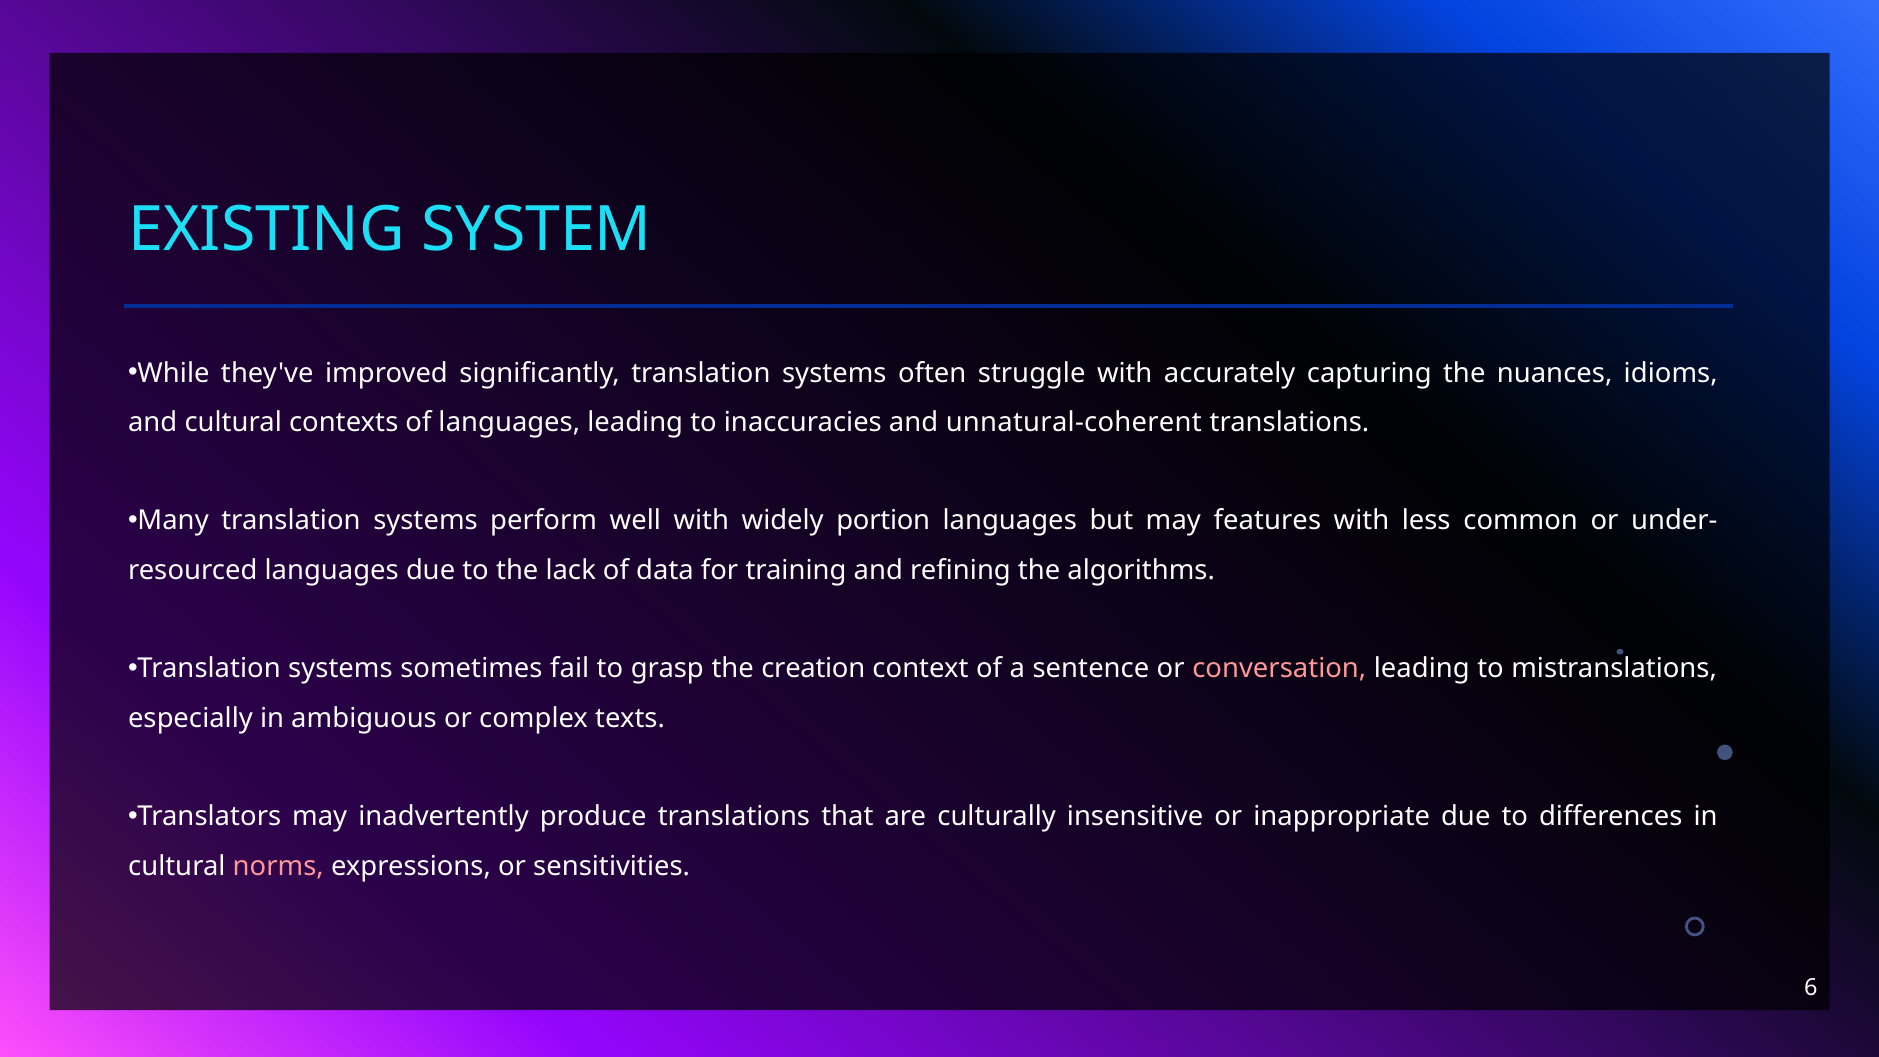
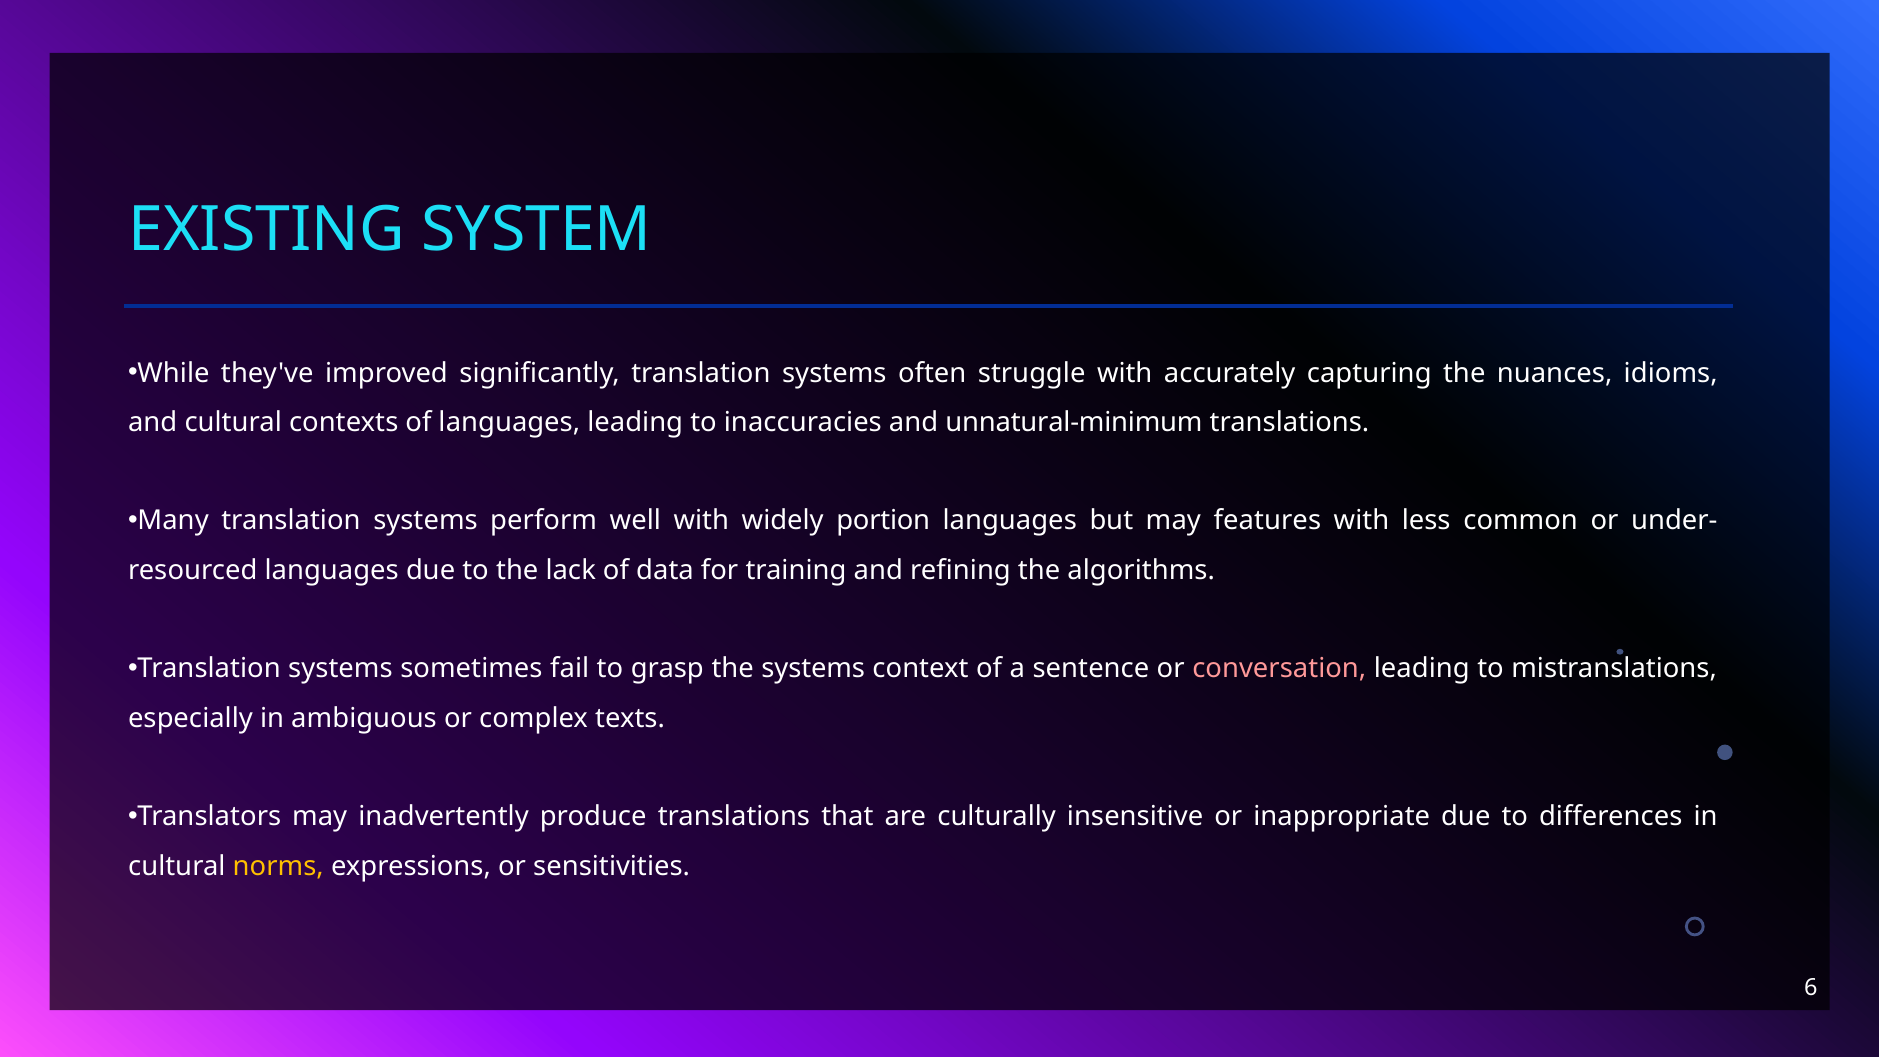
unnatural-coherent: unnatural-coherent -> unnatural-minimum
the creation: creation -> systems
norms colour: pink -> yellow
